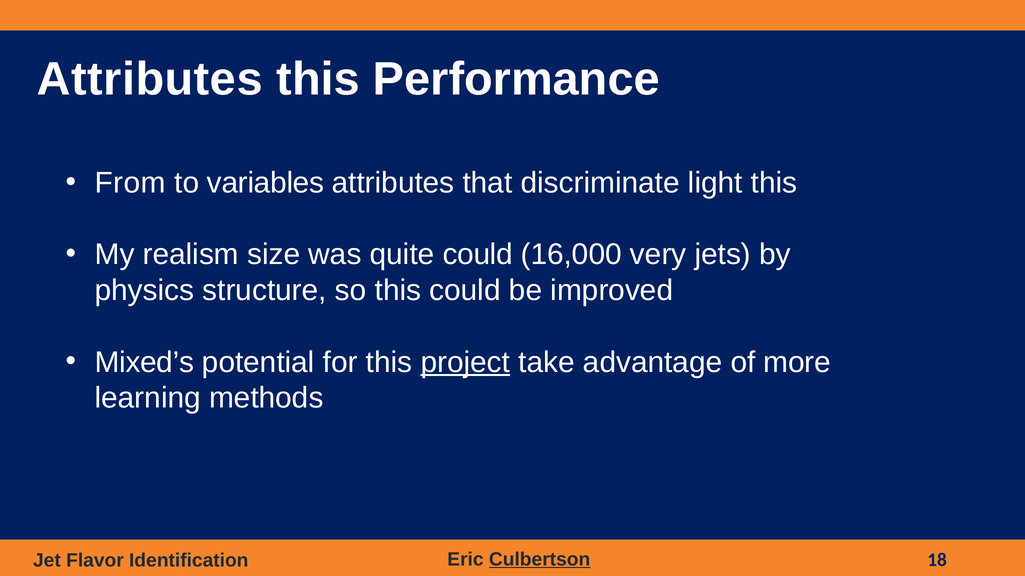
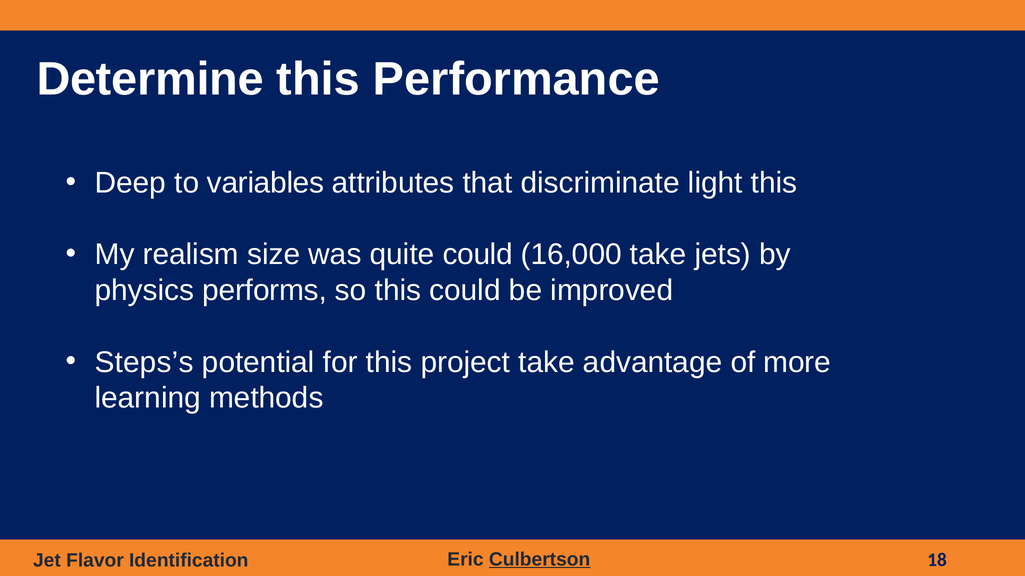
Attributes at (150, 79): Attributes -> Determine
From: From -> Deep
16,000 very: very -> take
structure: structure -> performs
Mixed’s: Mixed’s -> Steps’s
project underline: present -> none
